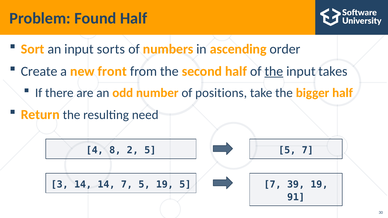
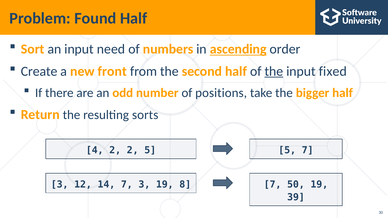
sorts: sorts -> need
ascending underline: none -> present
takes: takes -> fixed
need: need -> sorts
4 8: 8 -> 2
3 14: 14 -> 12
14 7 5: 5 -> 3
19 5: 5 -> 8
39: 39 -> 50
91: 91 -> 39
